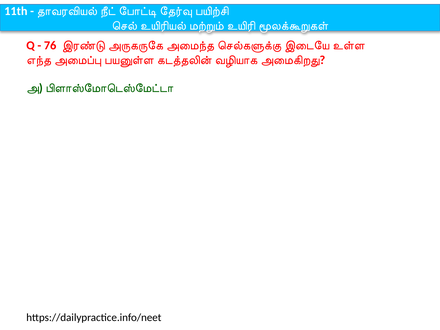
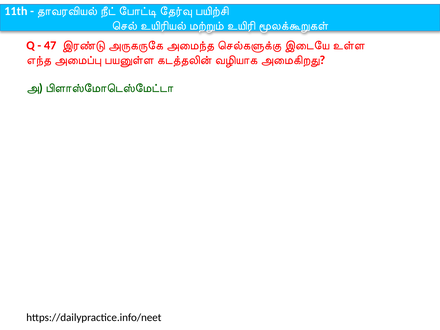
76: 76 -> 47
